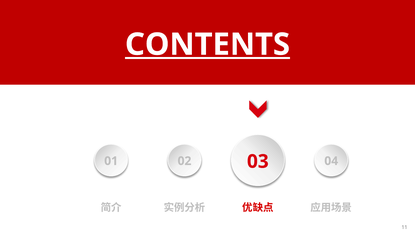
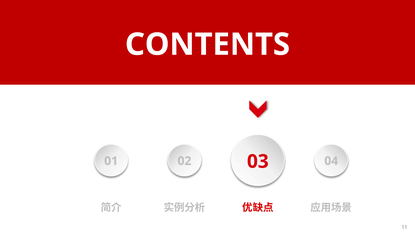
CONTENTS underline: present -> none
